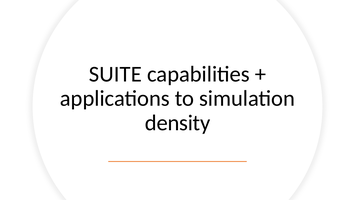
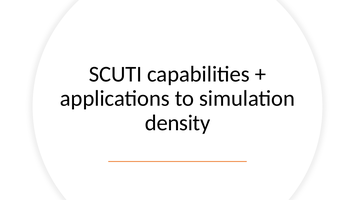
SUITE: SUITE -> SCUTI
